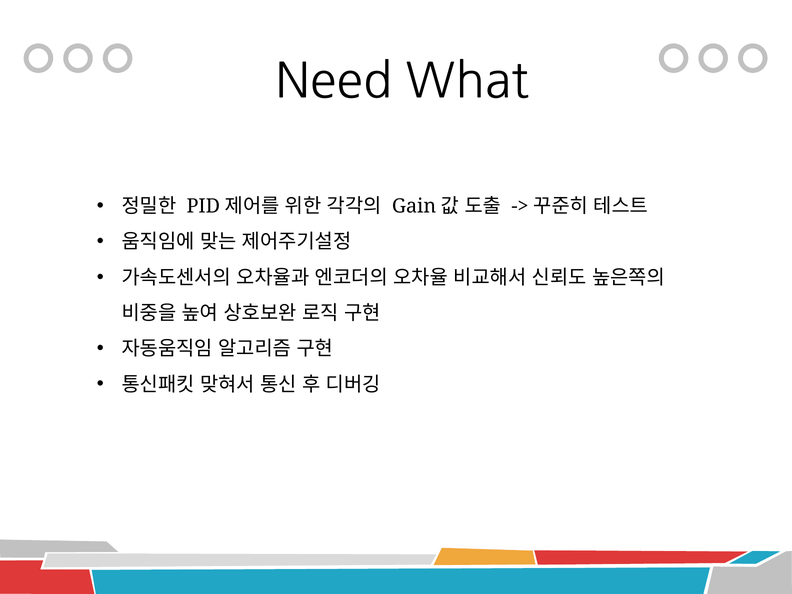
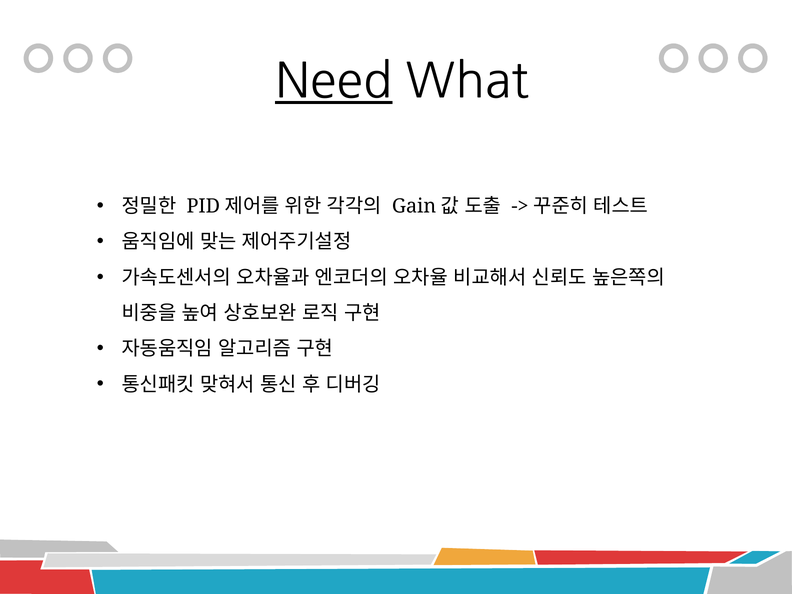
Need underline: none -> present
